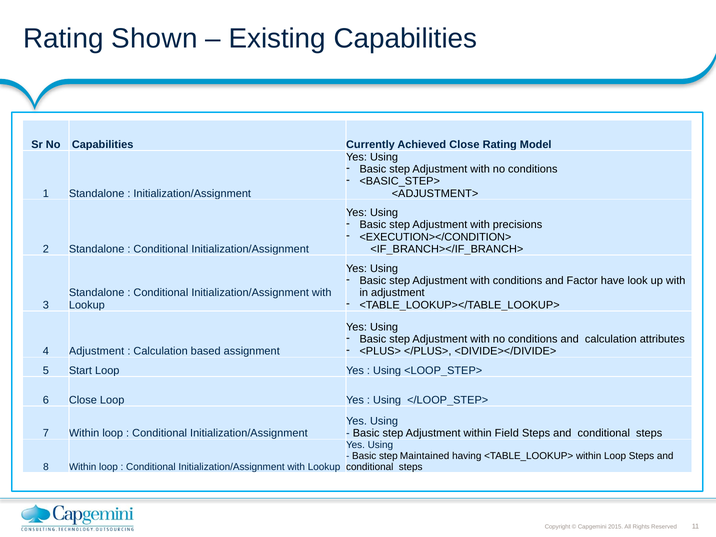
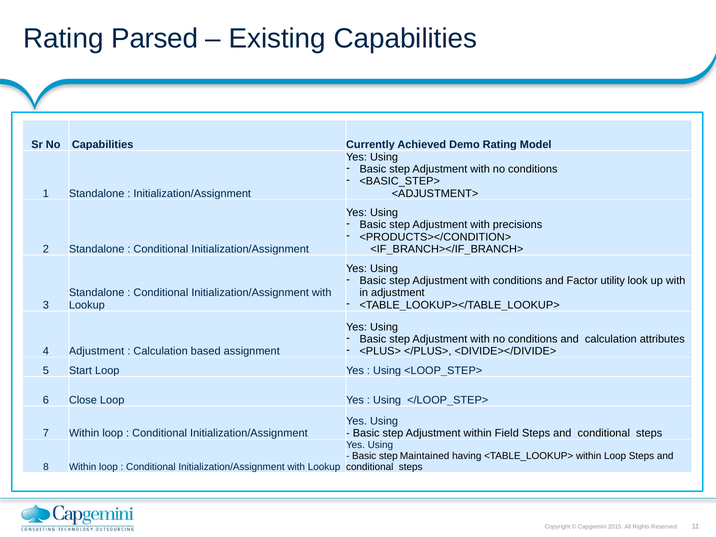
Shown: Shown -> Parsed
Achieved Close: Close -> Demo
<EXECUTION></CONDITION>: <EXECUTION></CONDITION> -> <PRODUCTS></CONDITION>
have: have -> utility
